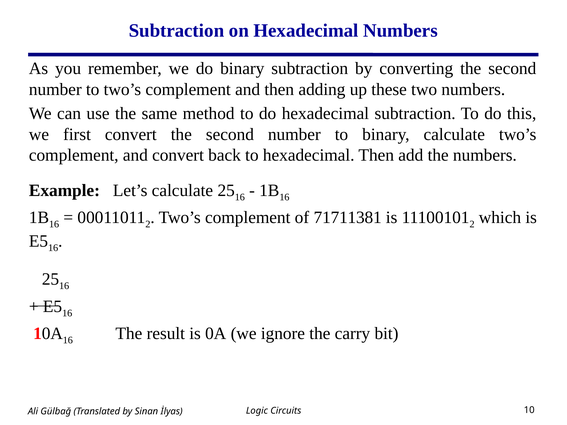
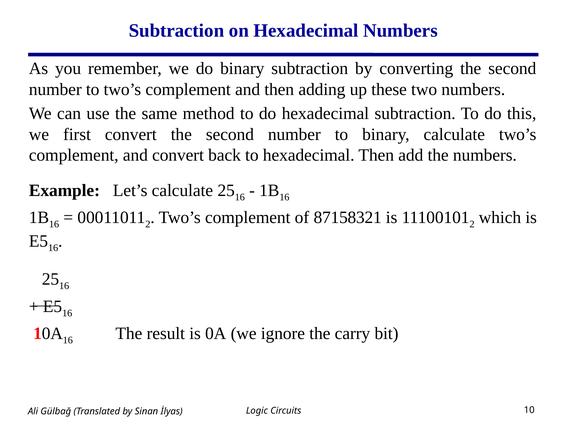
71711381: 71711381 -> 87158321
